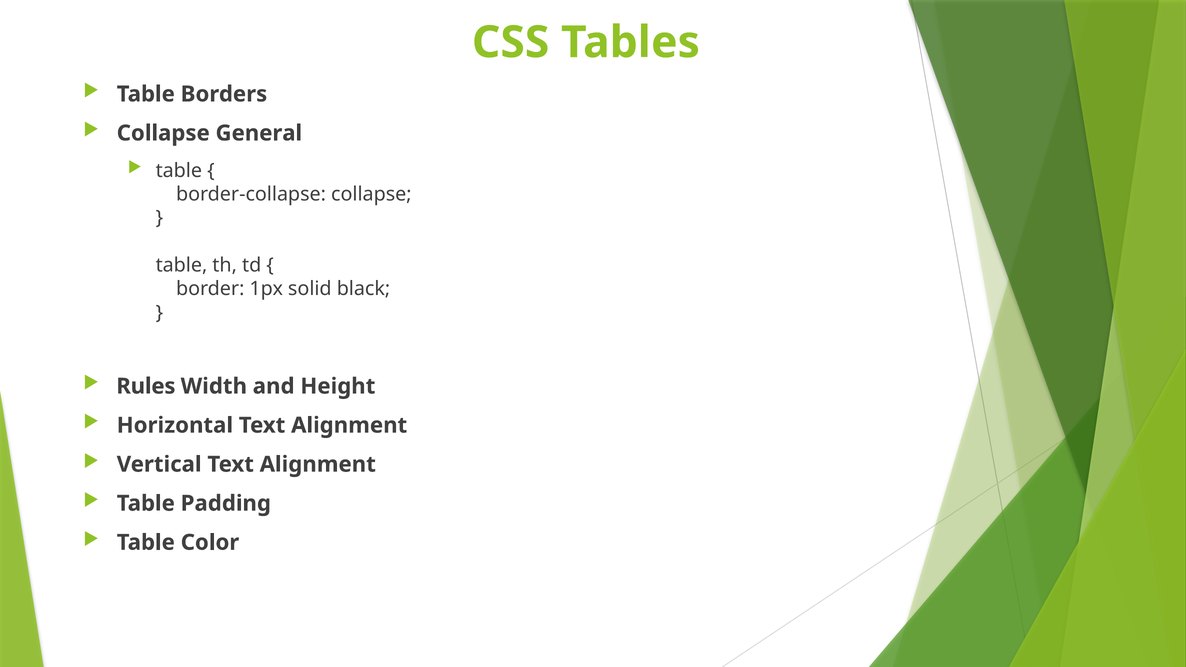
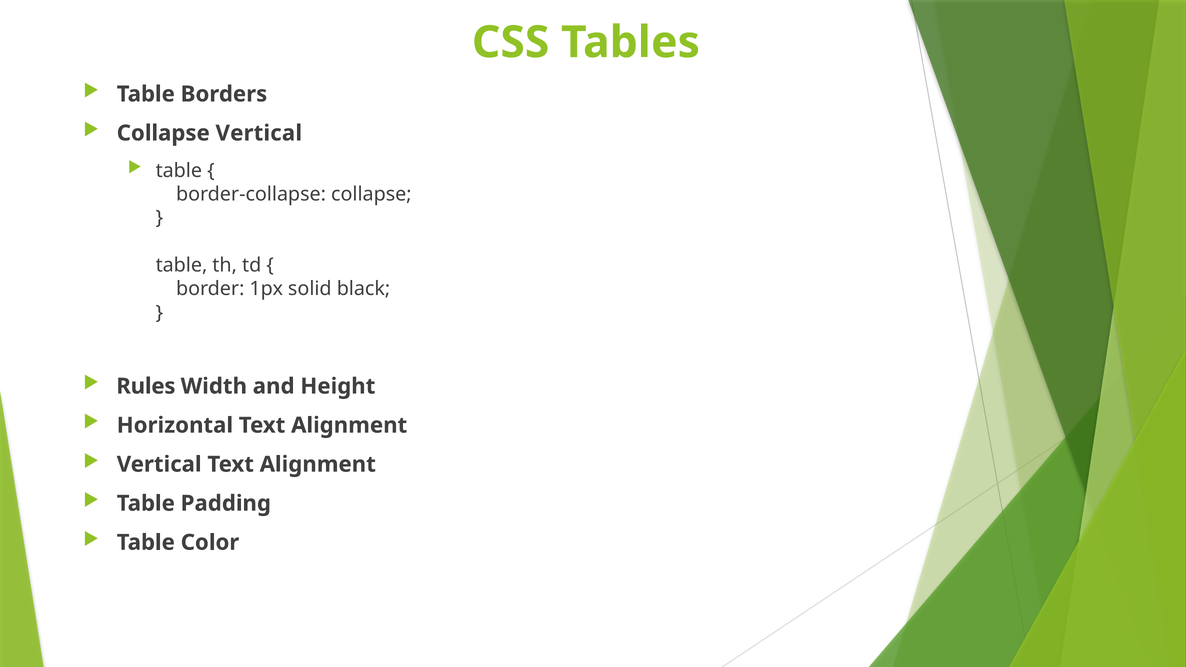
Collapse General: General -> Vertical
